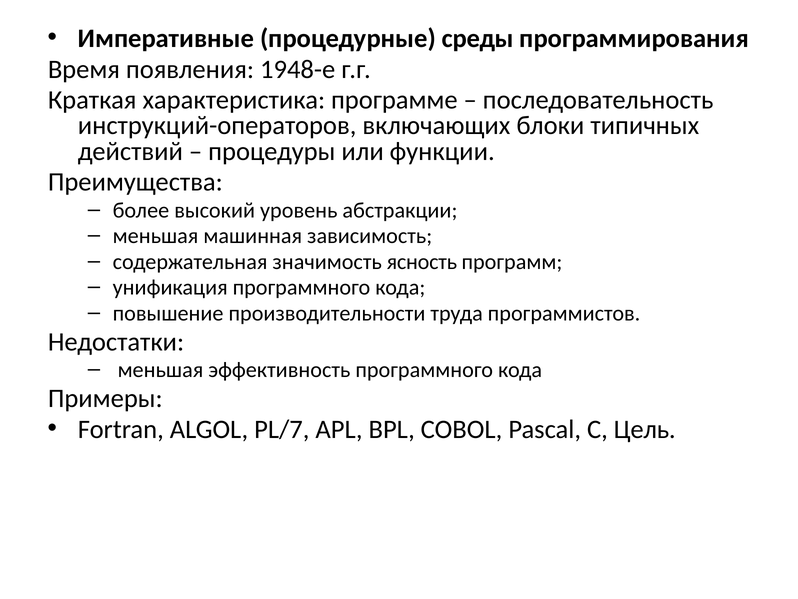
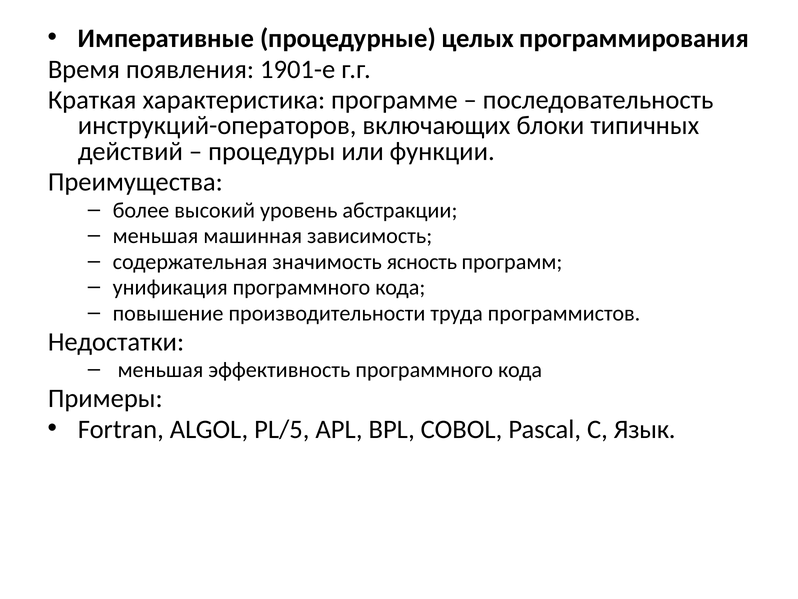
среды: среды -> целых
1948-е: 1948-е -> 1901-е
PL/7: PL/7 -> PL/5
Цель: Цель -> Язык
